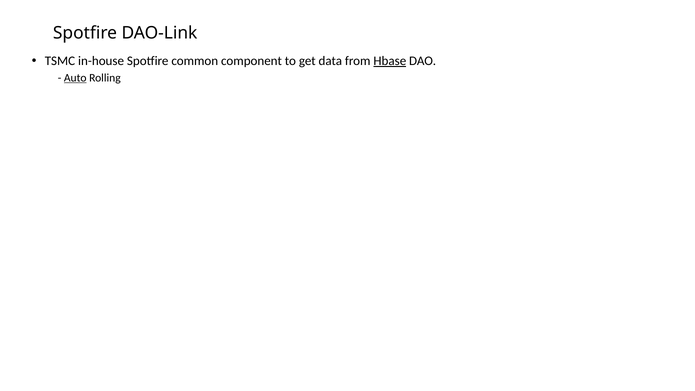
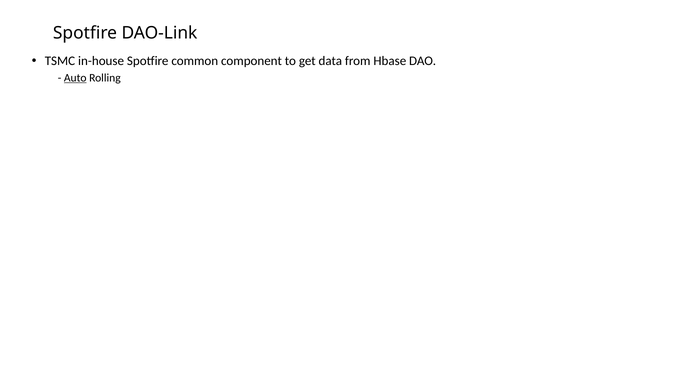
Hbase underline: present -> none
